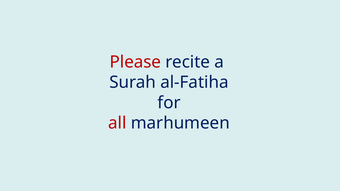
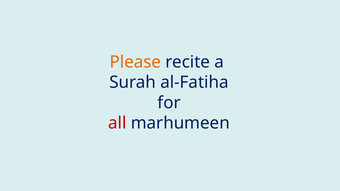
Please colour: red -> orange
